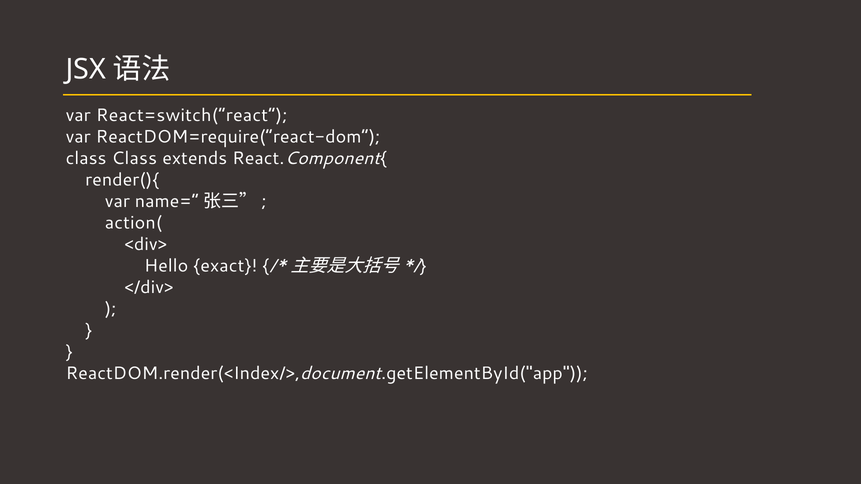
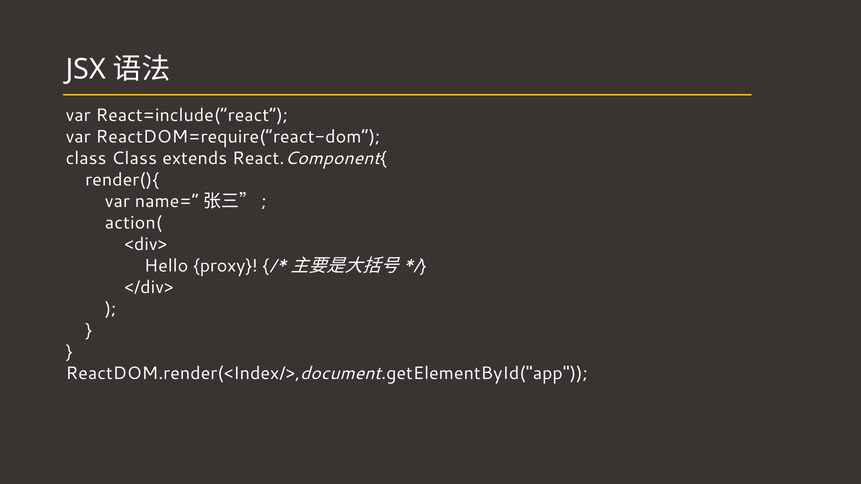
React=switch(“react: React=switch(“react -> React=include(“react
exact: exact -> proxy
